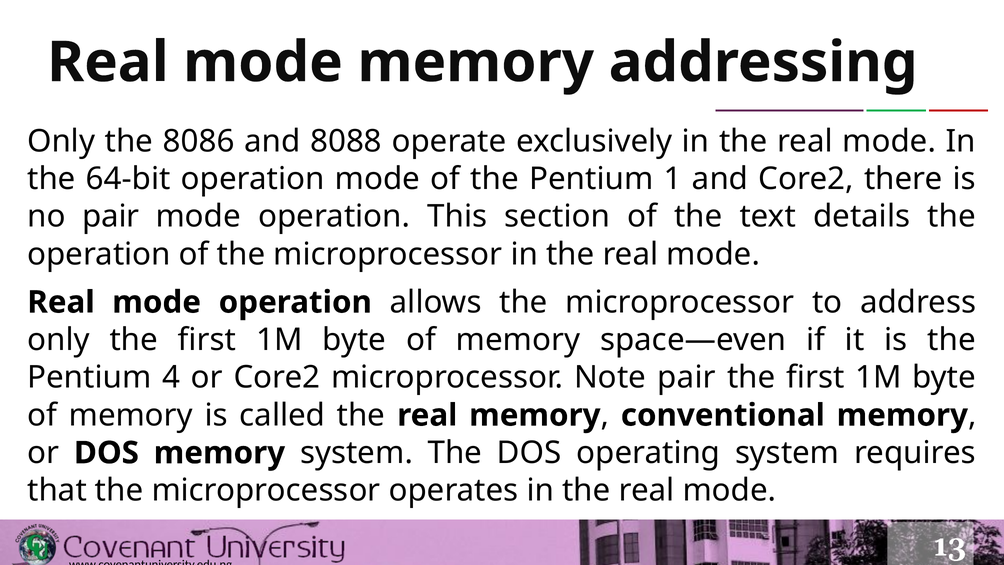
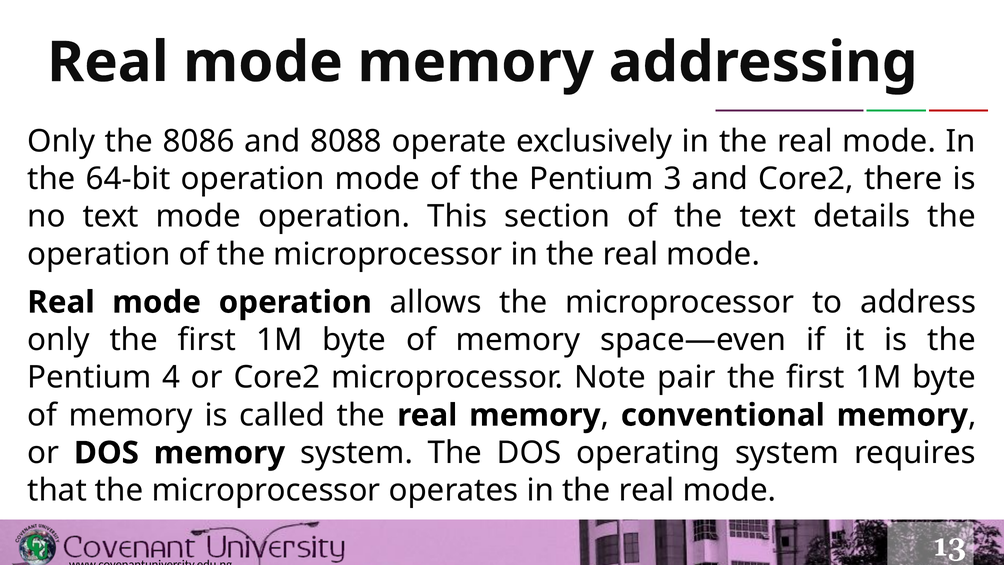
1: 1 -> 3
no pair: pair -> text
